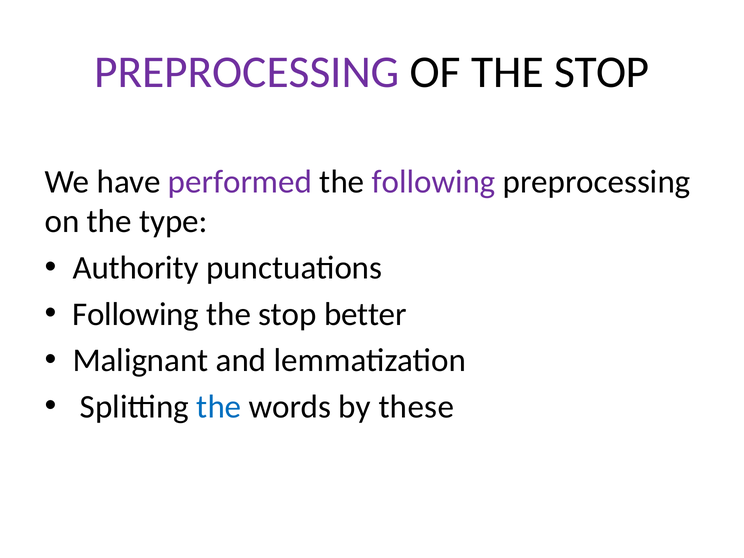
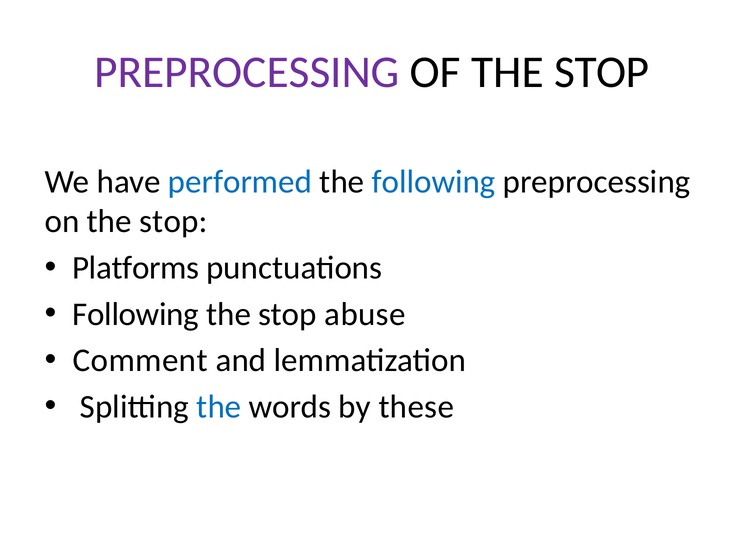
performed colour: purple -> blue
following at (434, 182) colour: purple -> blue
on the type: type -> stop
Authority: Authority -> Platforms
better: better -> abuse
Malignant: Malignant -> Comment
